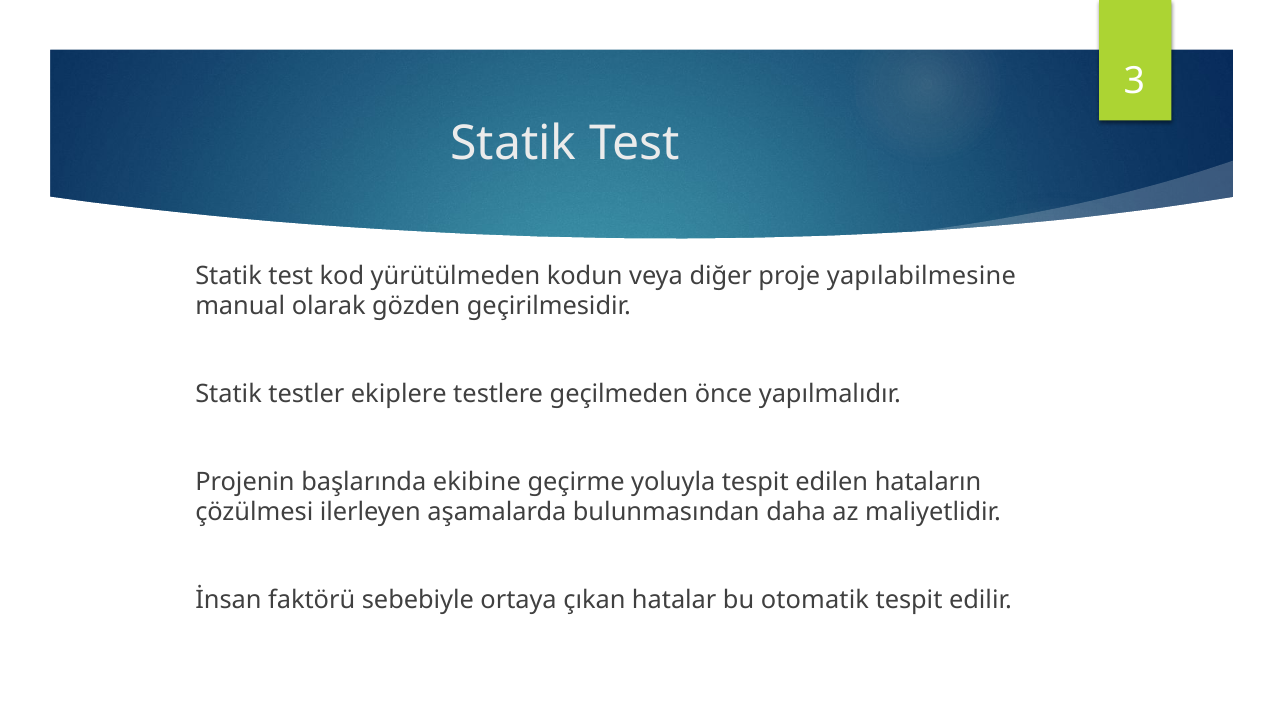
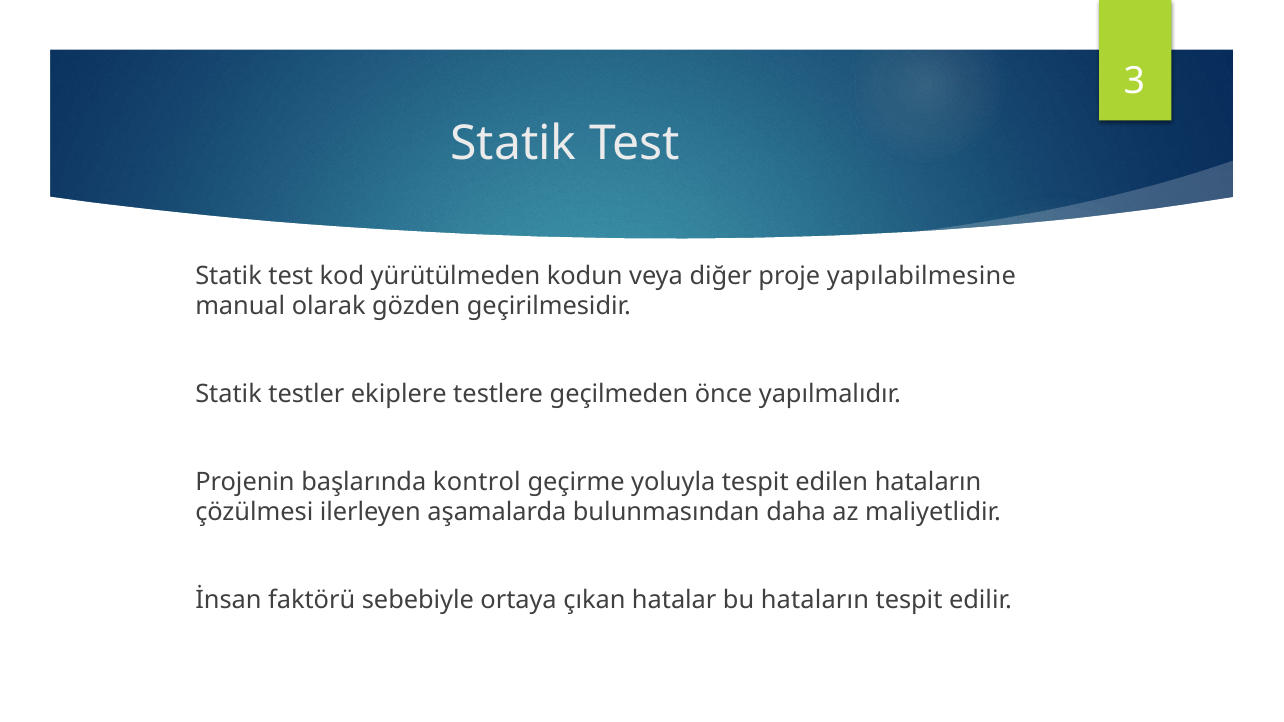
ekibine: ekibine -> kontrol
bu otomatik: otomatik -> hataların
